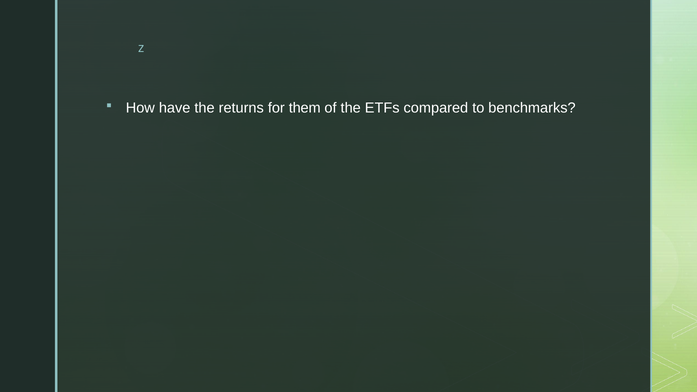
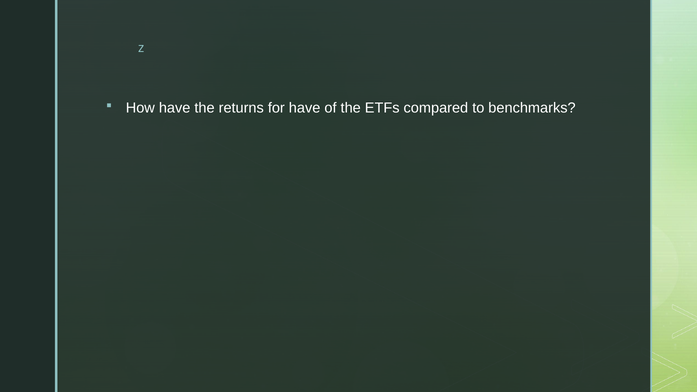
for them: them -> have
